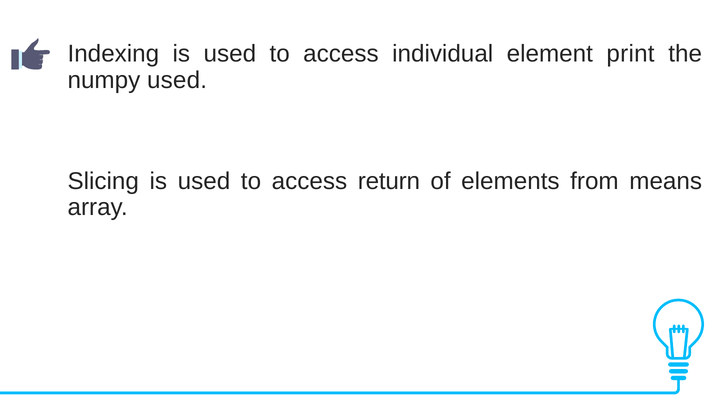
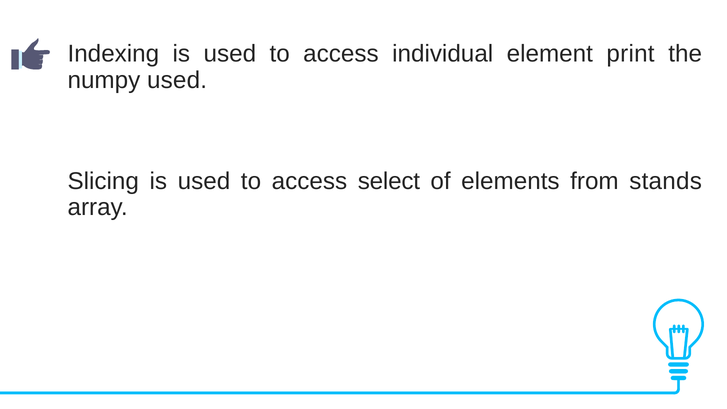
return: return -> select
means: means -> stands
